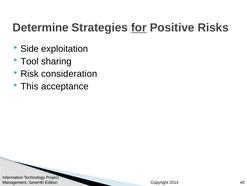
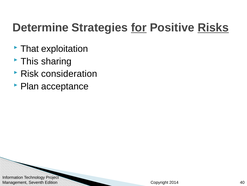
Risks underline: none -> present
Side: Side -> That
Tool: Tool -> This
This: This -> Plan
